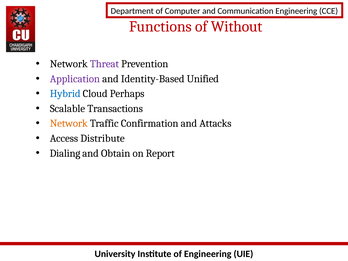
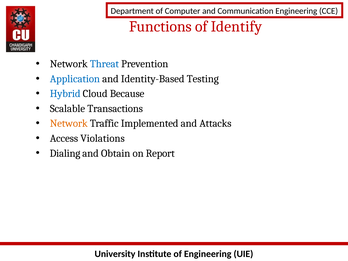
Without: Without -> Identify
Threat colour: purple -> blue
Application colour: purple -> blue
Unified: Unified -> Testing
Perhaps: Perhaps -> Because
Confirmation: Confirmation -> Implemented
Distribute: Distribute -> Violations
